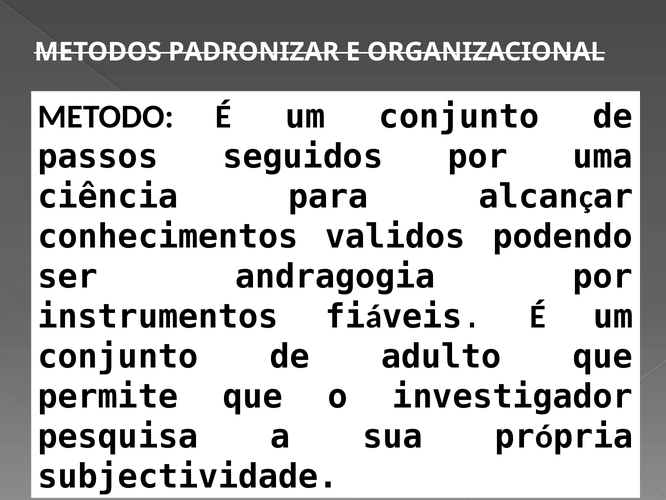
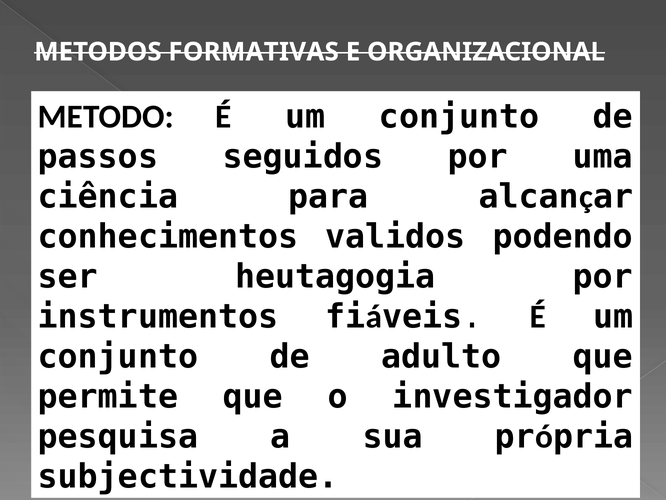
PADRONIZAR: PADRONIZAR -> FORMATIVAS
andragogia: andragogia -> heutagogia
